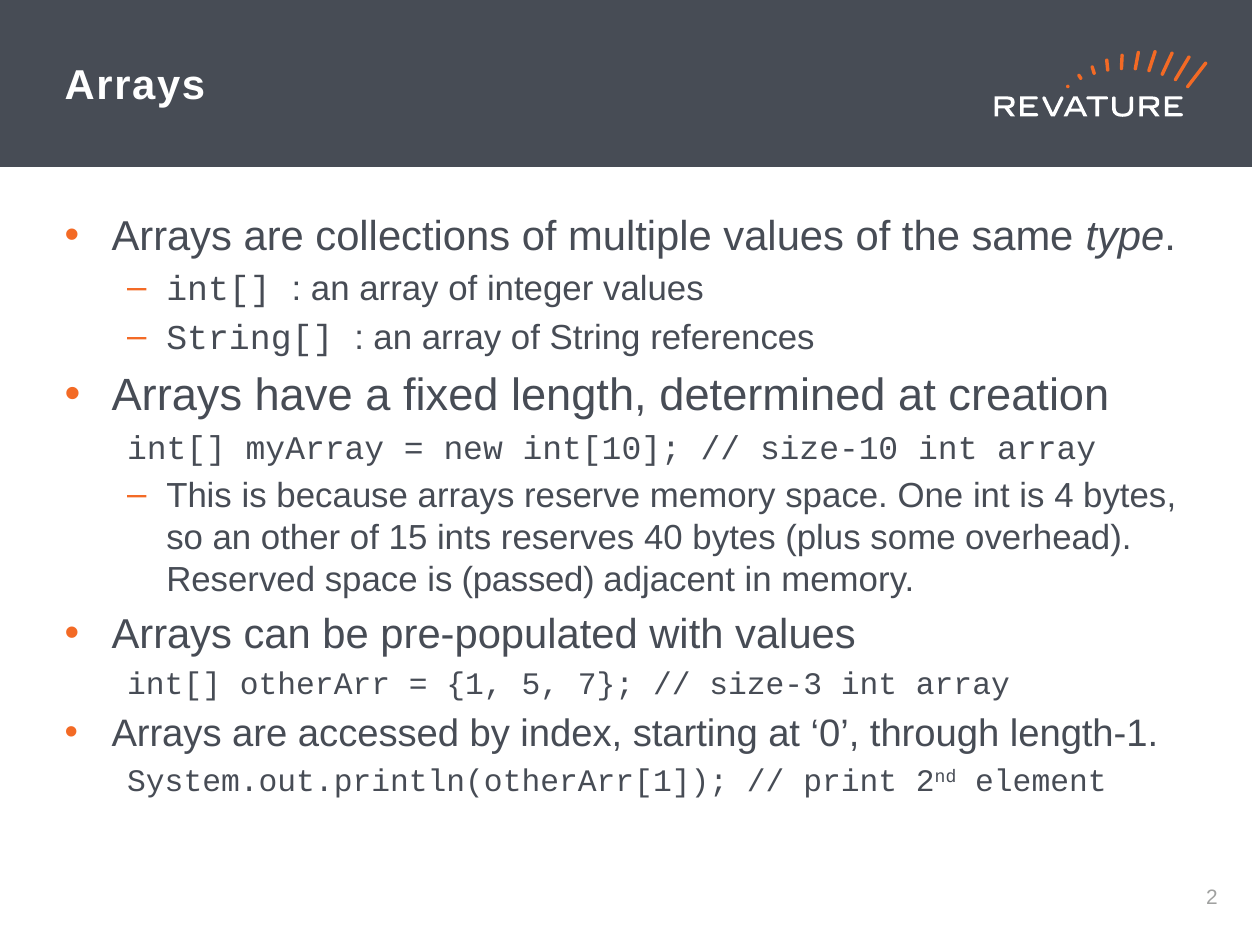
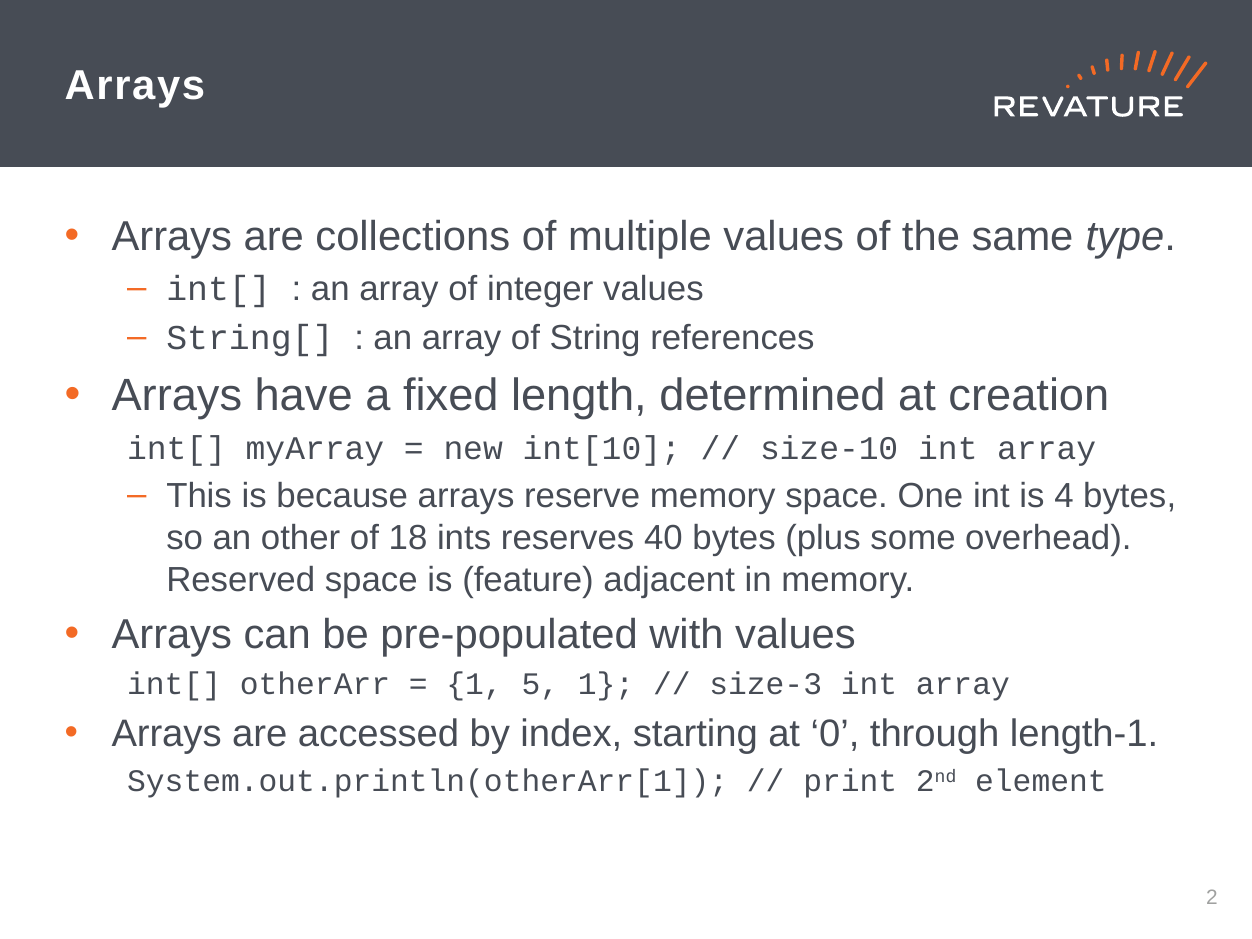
15: 15 -> 18
passed: passed -> feature
5 7: 7 -> 1
